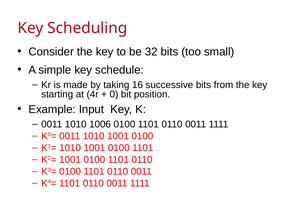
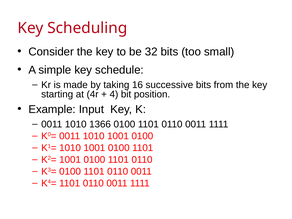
0: 0 -> 4
1006: 1006 -> 1366
